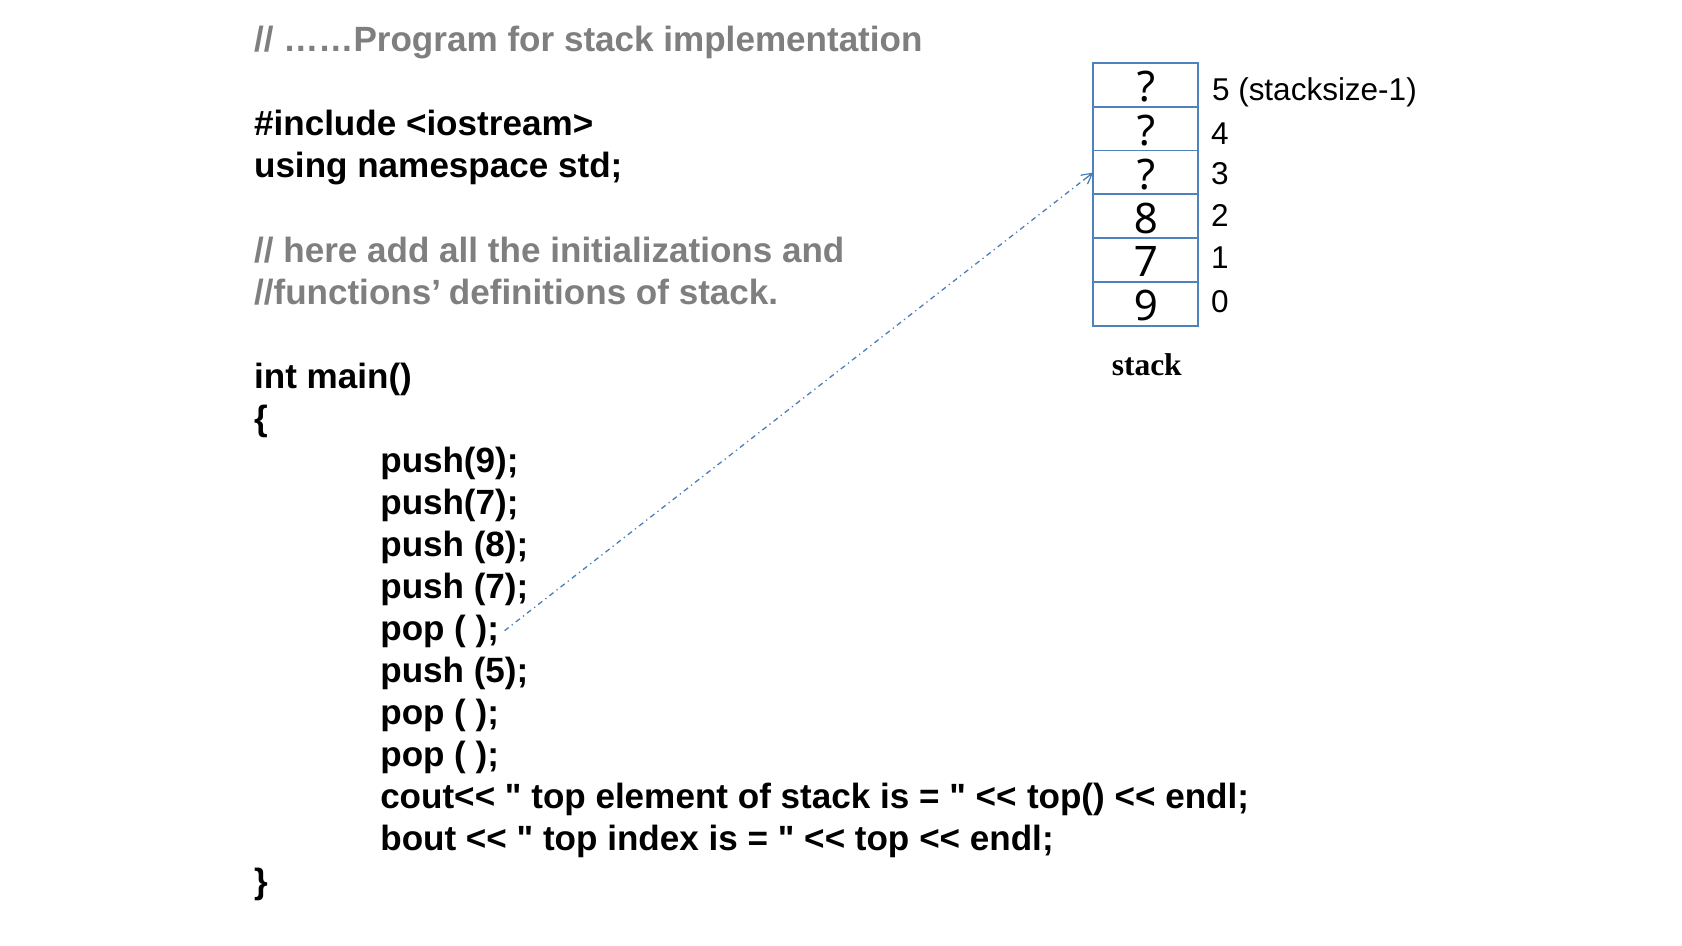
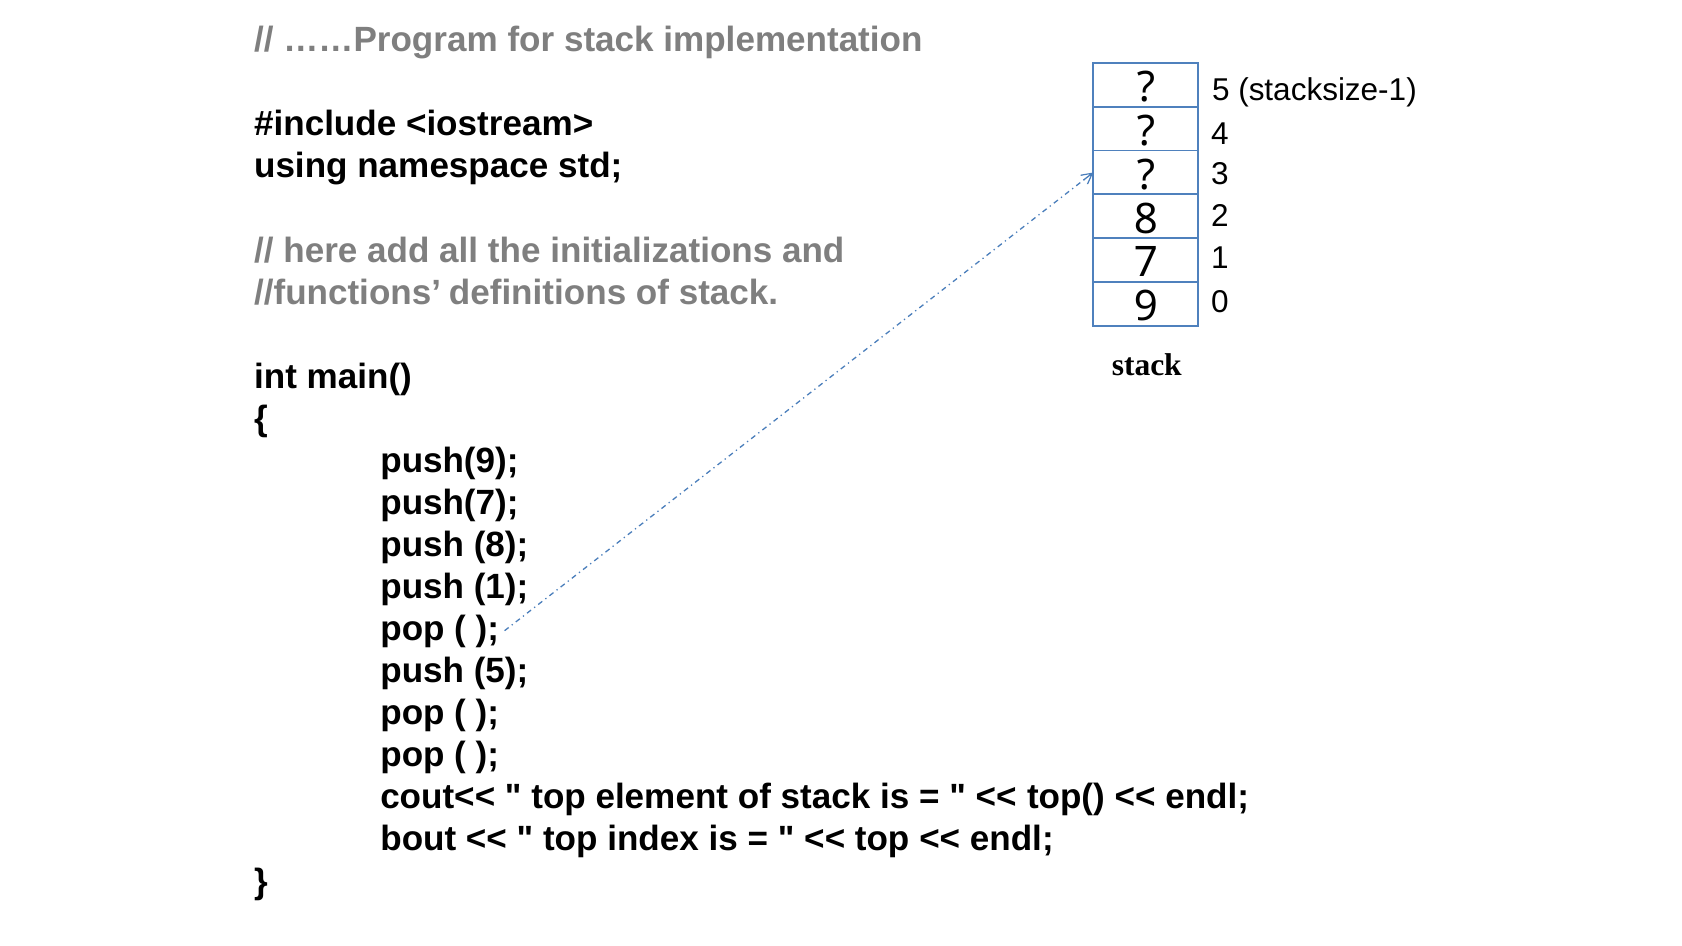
push 7: 7 -> 1
